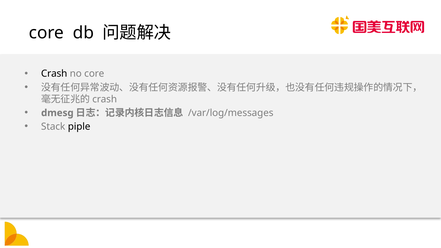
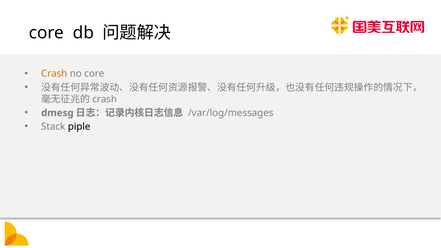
Crash colour: black -> orange
